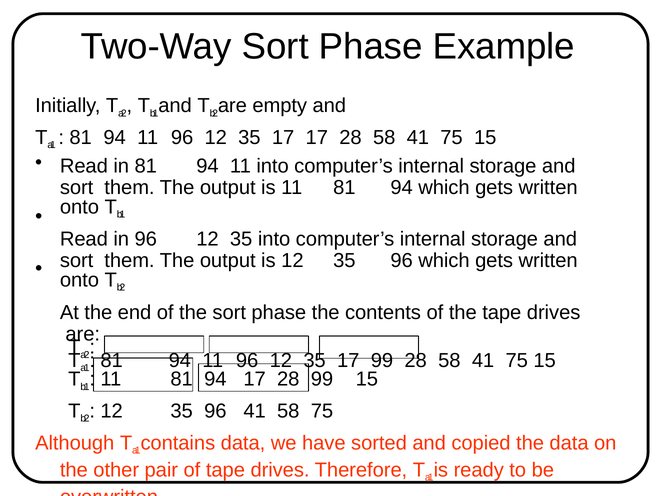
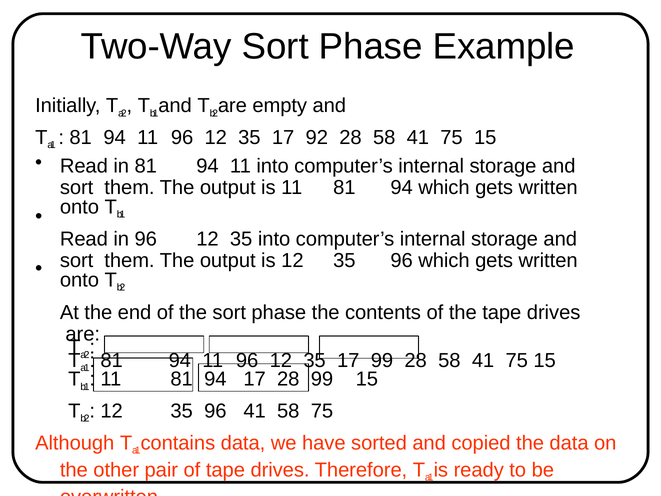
17 17: 17 -> 92
